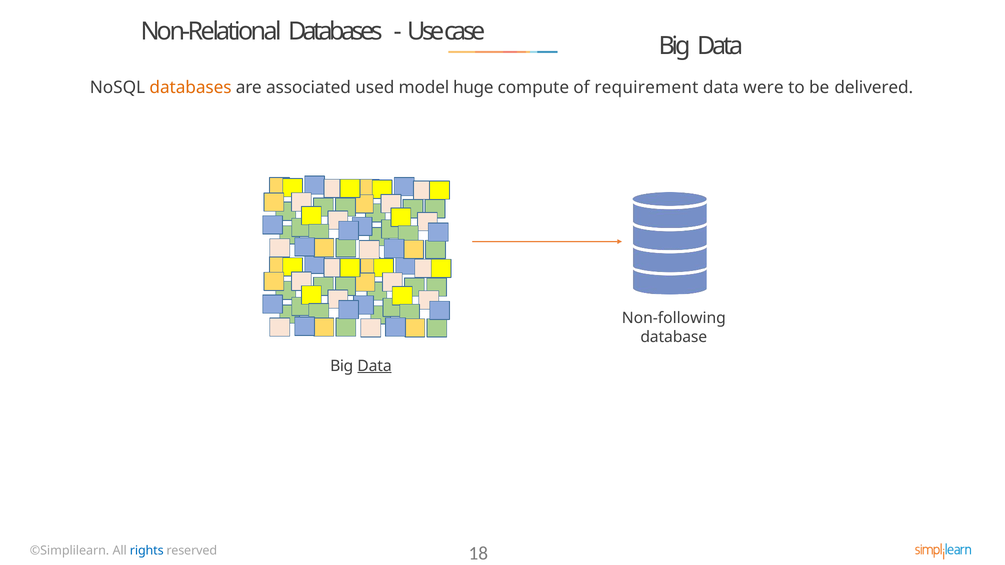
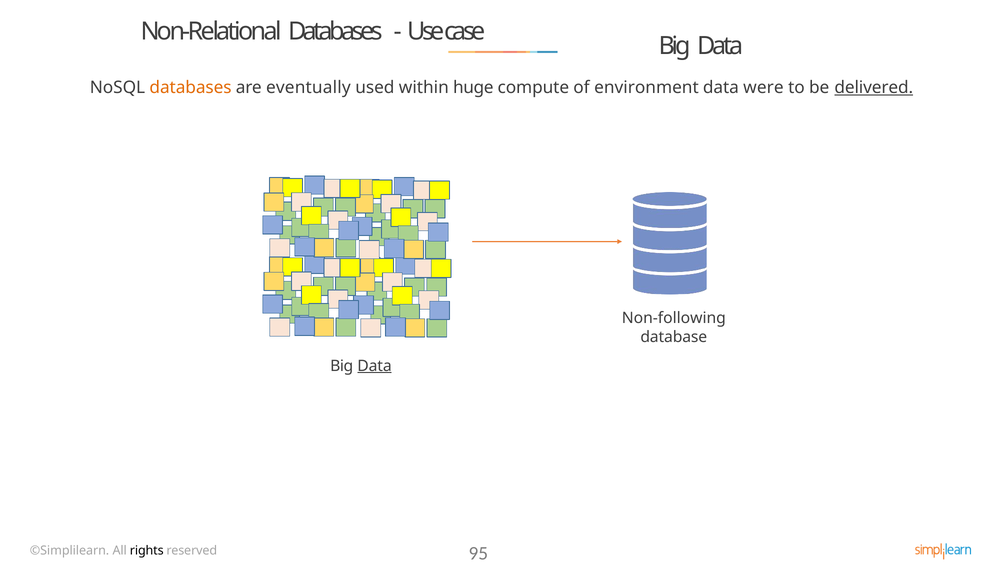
associated: associated -> eventually
model: model -> within
requirement: requirement -> environment
delivered underline: none -> present
rights colour: blue -> black
18: 18 -> 95
